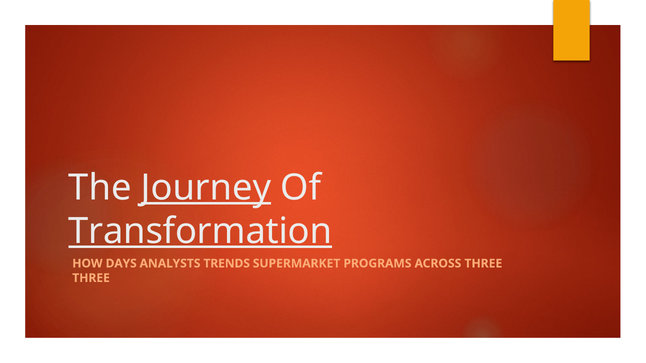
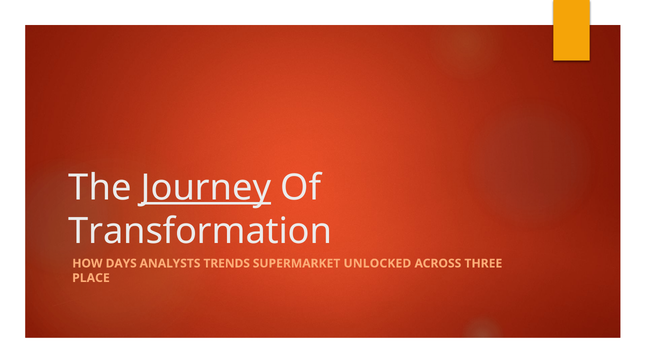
Transformation underline: present -> none
PROGRAMS: PROGRAMS -> UNLOCKED
THREE at (91, 278): THREE -> PLACE
